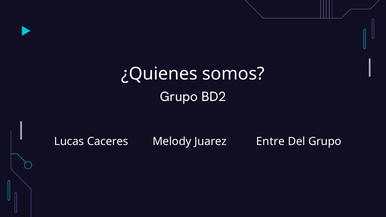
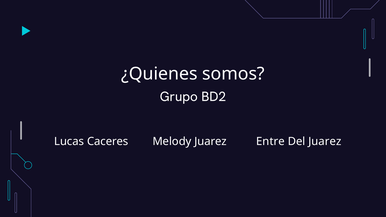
Del Grupo: Grupo -> Juarez
